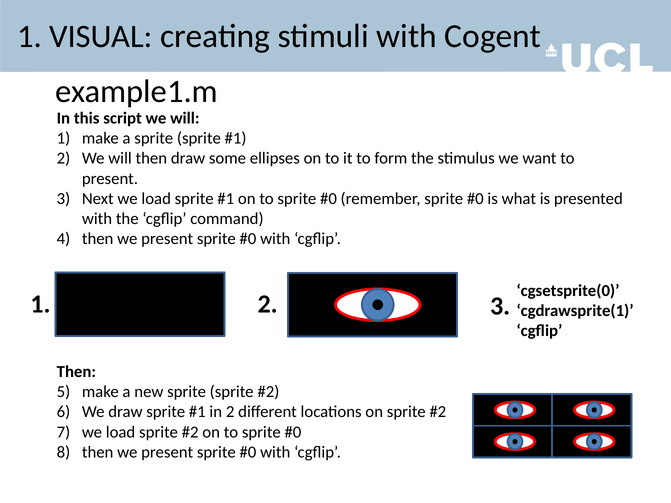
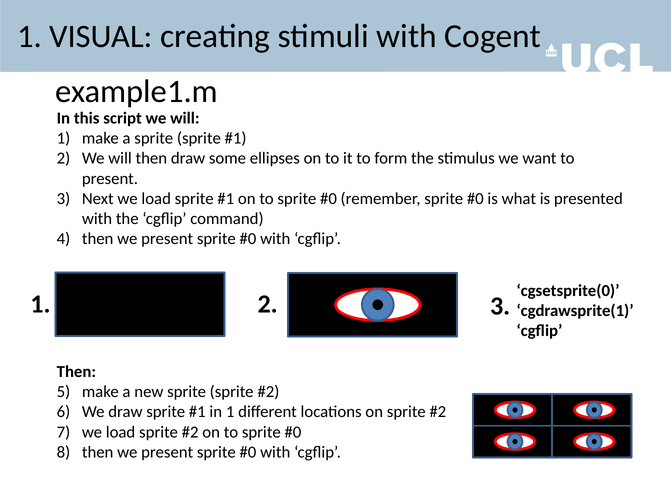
in 2: 2 -> 1
